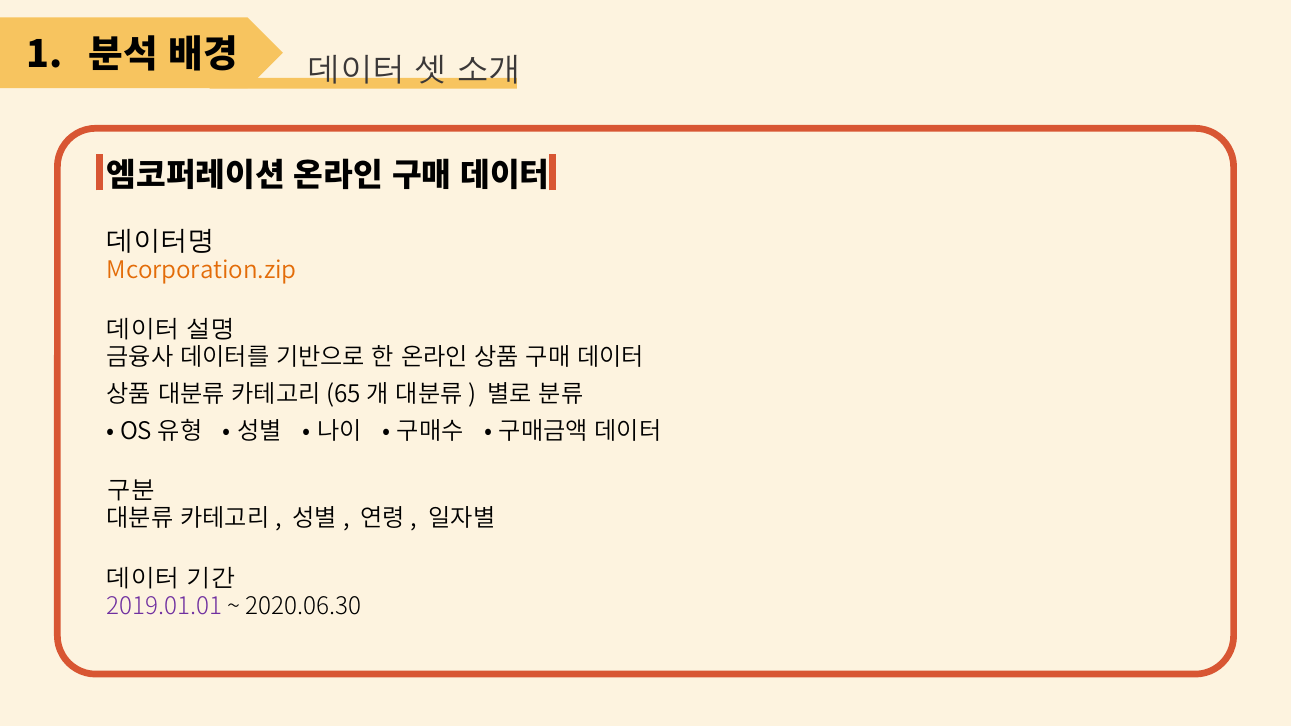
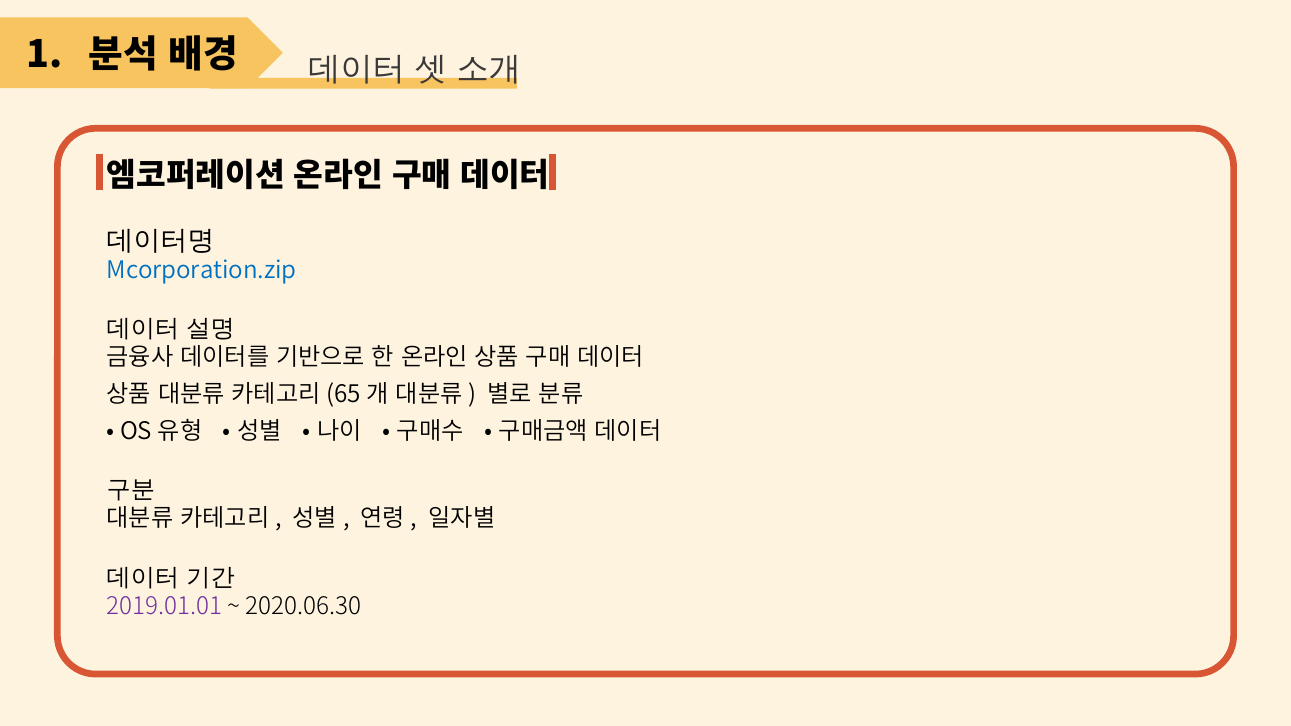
Mcorporation.zip colour: orange -> blue
